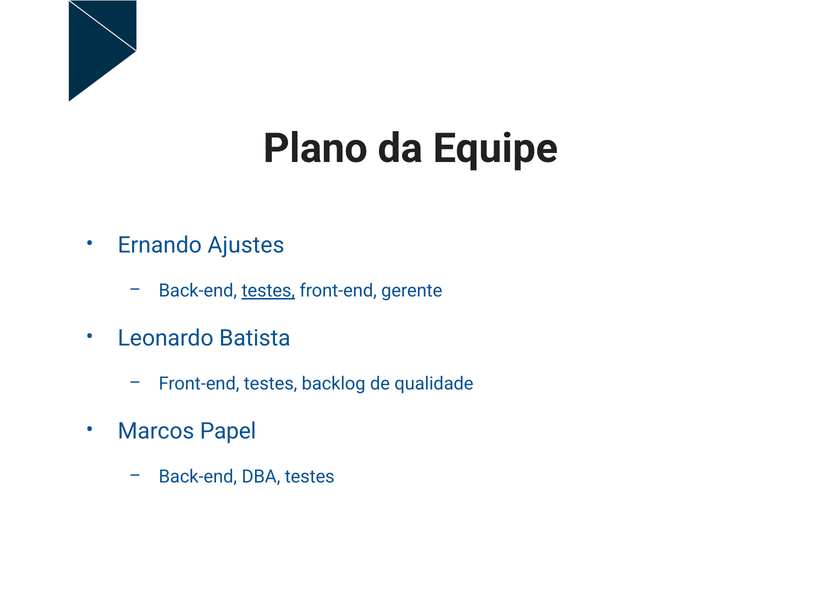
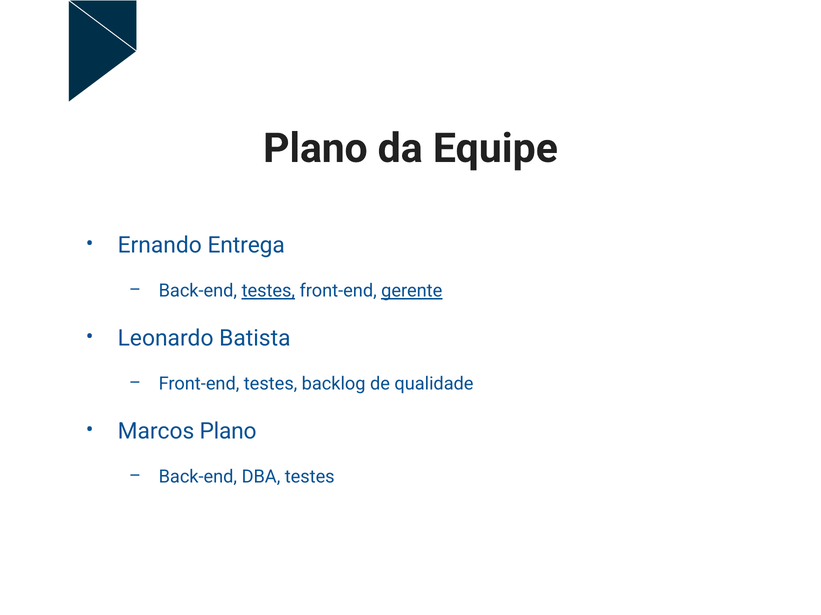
Ajustes: Ajustes -> Entrega
gerente underline: none -> present
Marcos Papel: Papel -> Plano
